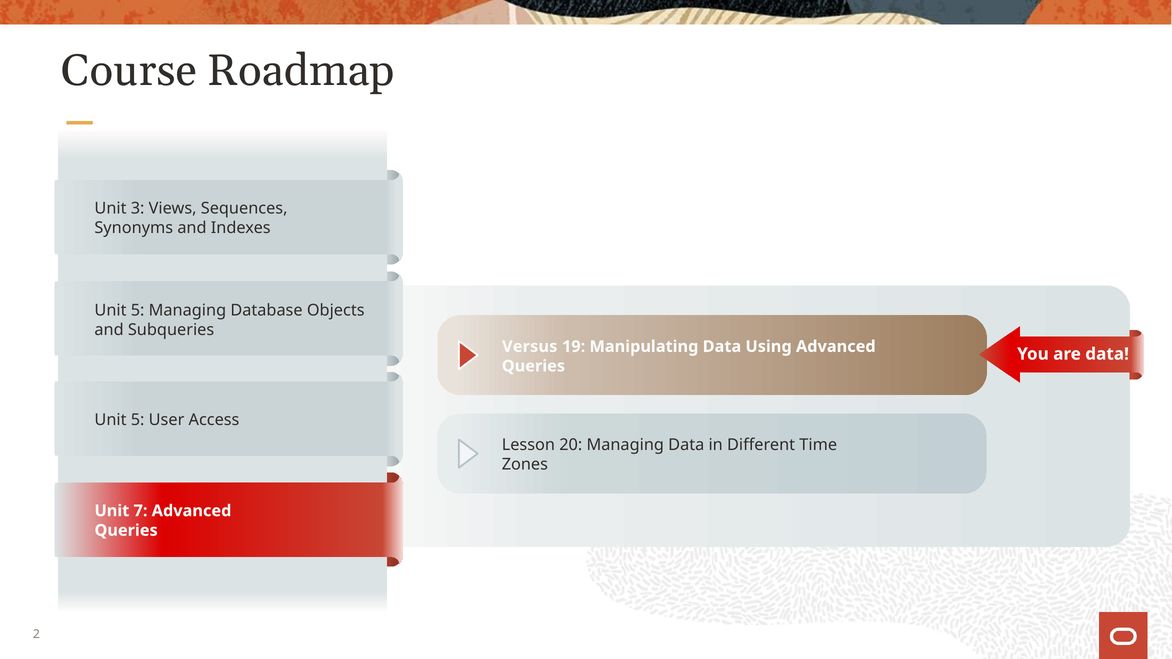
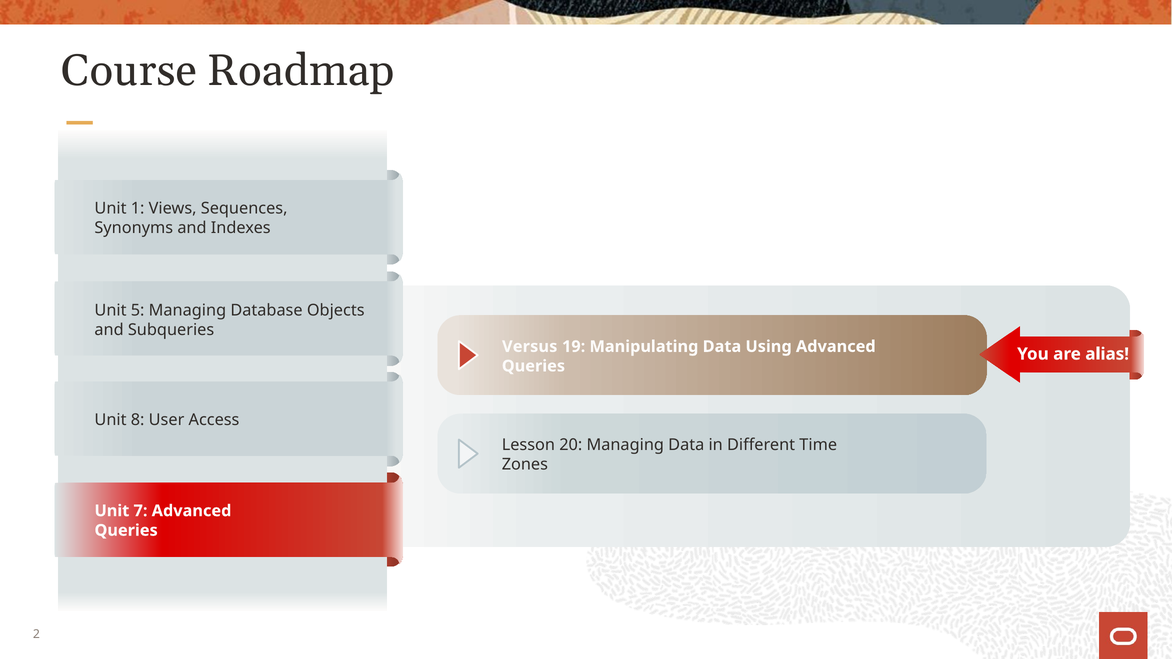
3: 3 -> 1
are data: data -> alias
5 at (138, 420): 5 -> 8
